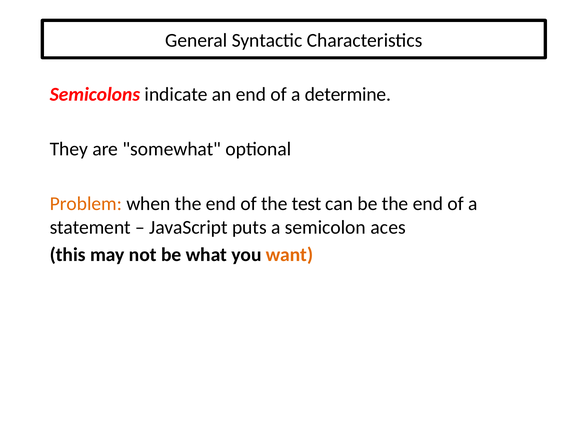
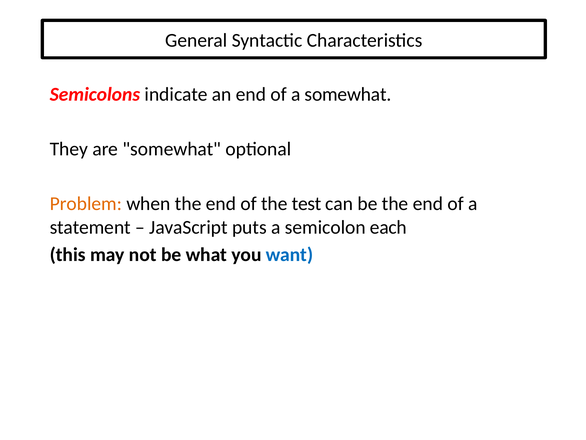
a determine: determine -> somewhat
aces: aces -> each
want colour: orange -> blue
